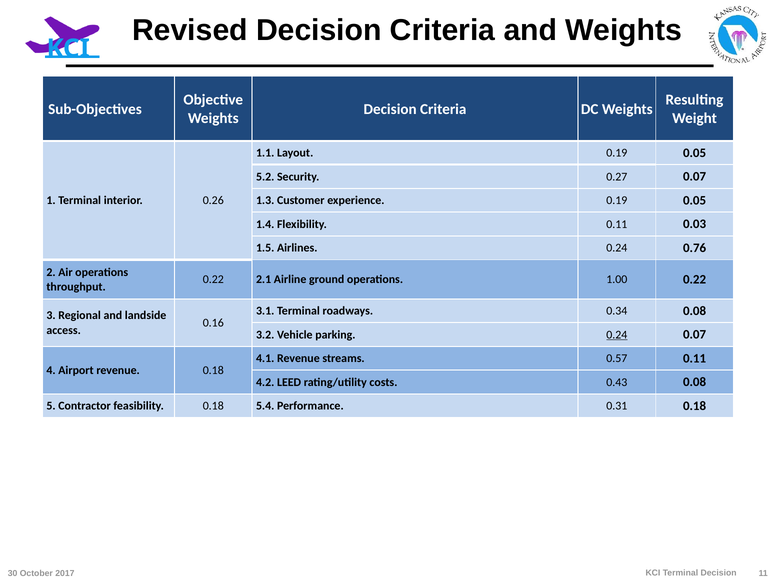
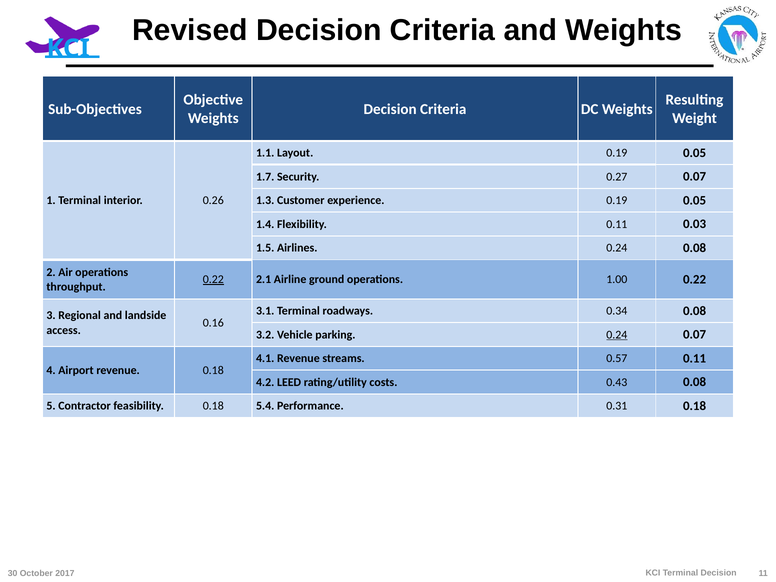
5.2: 5.2 -> 1.7
0.24 0.76: 0.76 -> 0.08
0.22 at (213, 279) underline: none -> present
